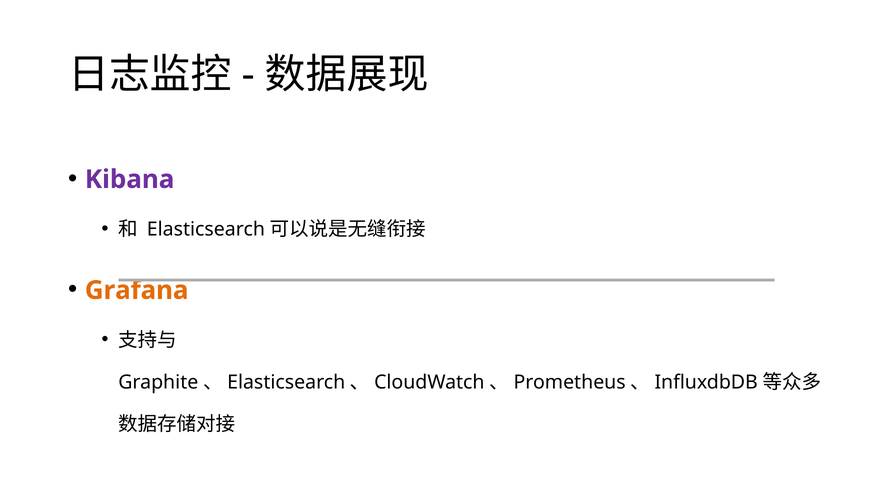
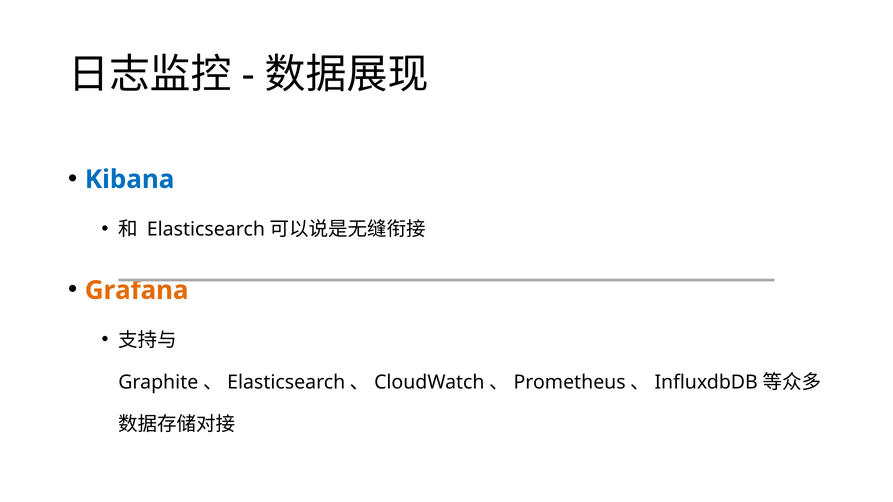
Kibana colour: purple -> blue
